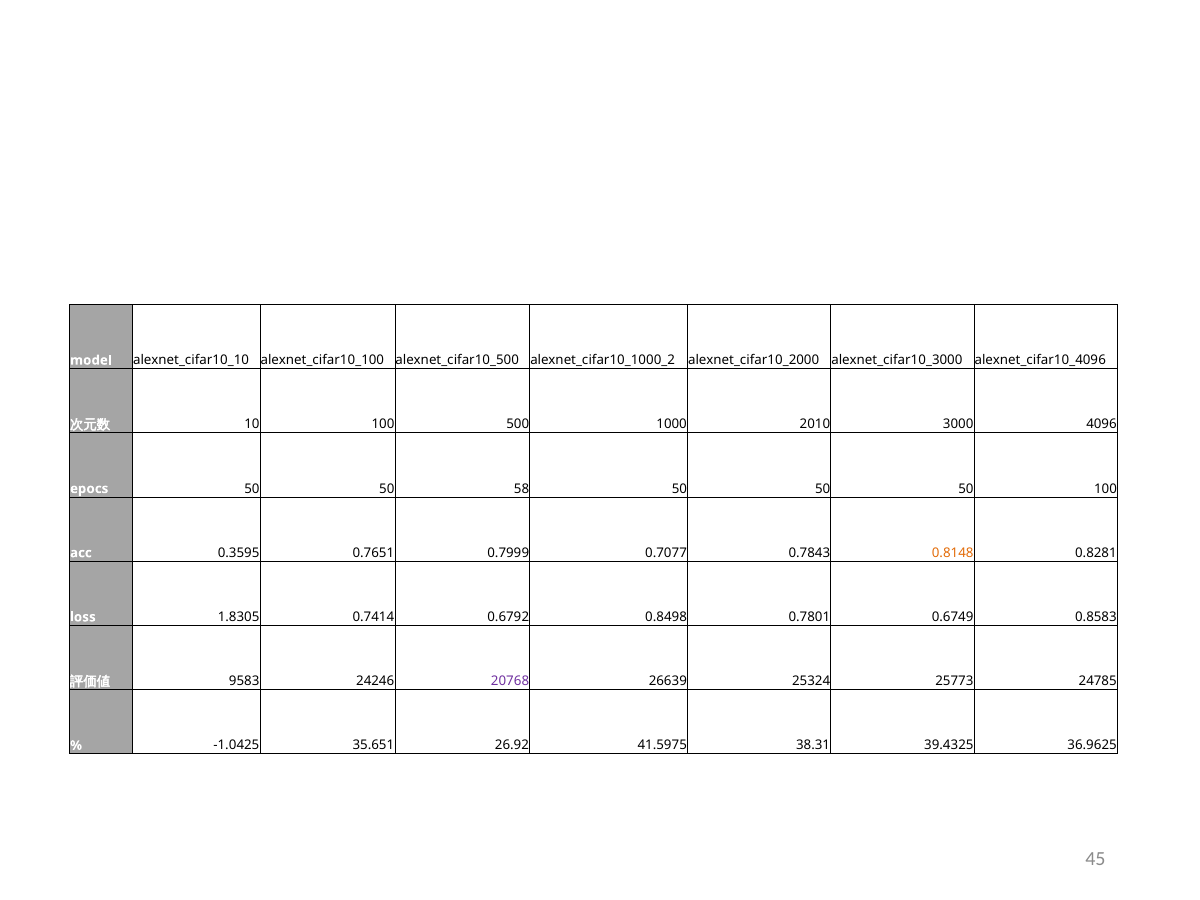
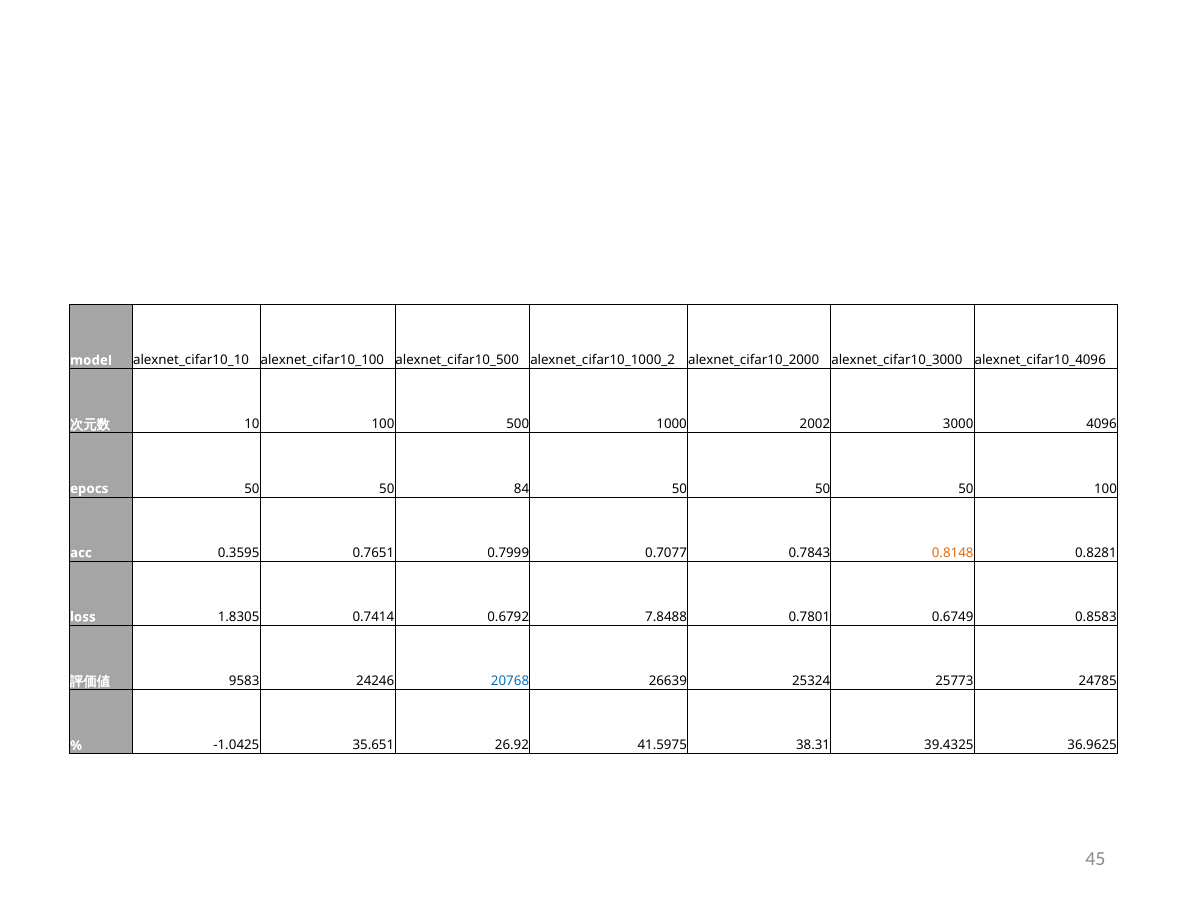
2010: 2010 -> 2002
58: 58 -> 84
0.8498: 0.8498 -> 7.8488
20768 colour: purple -> blue
